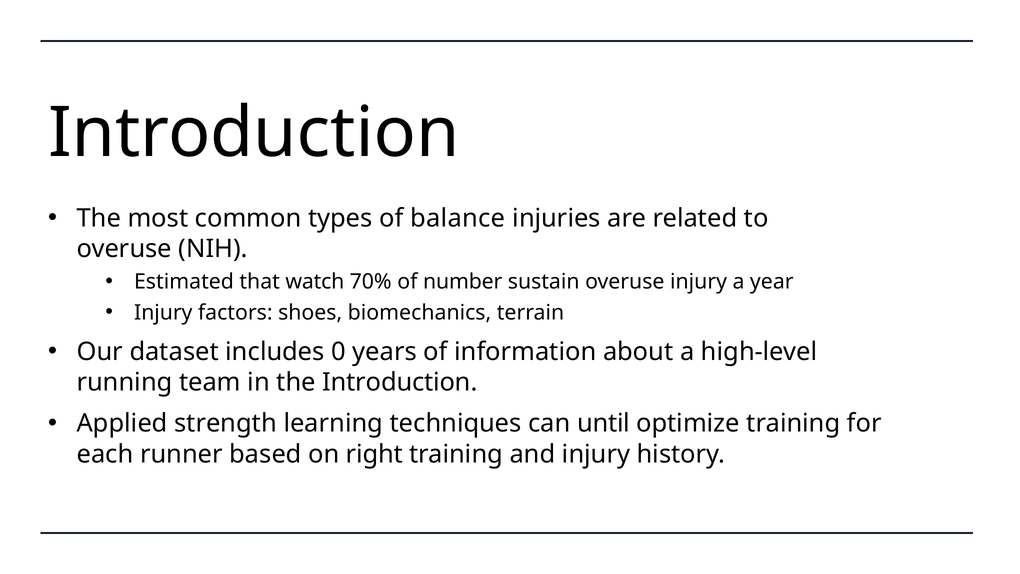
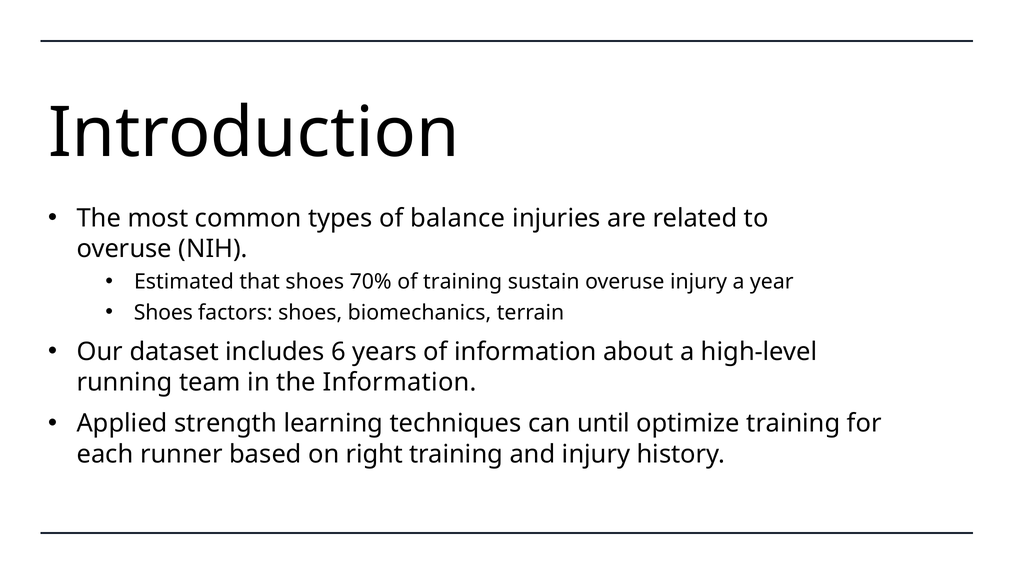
that watch: watch -> shoes
of number: number -> training
Injury at (163, 313): Injury -> Shoes
0: 0 -> 6
the Introduction: Introduction -> Information
